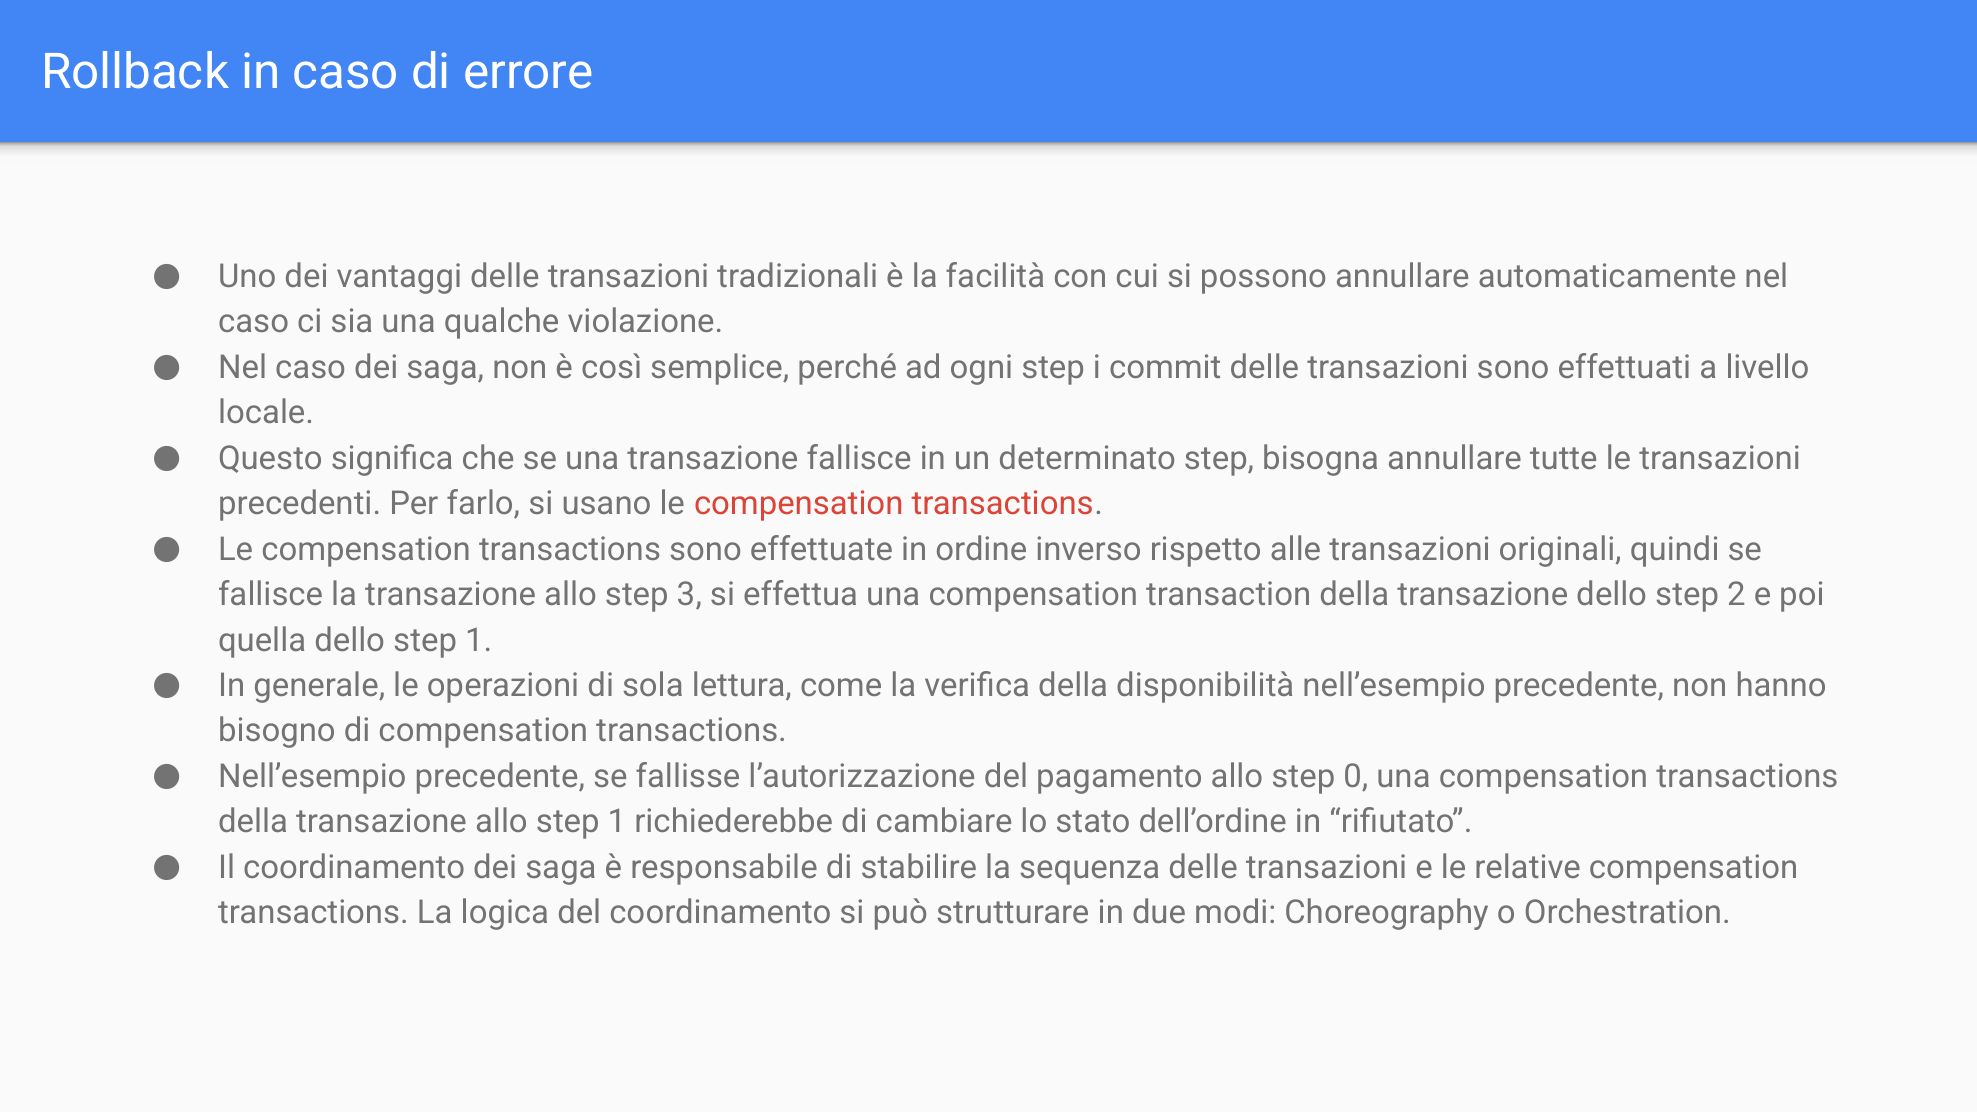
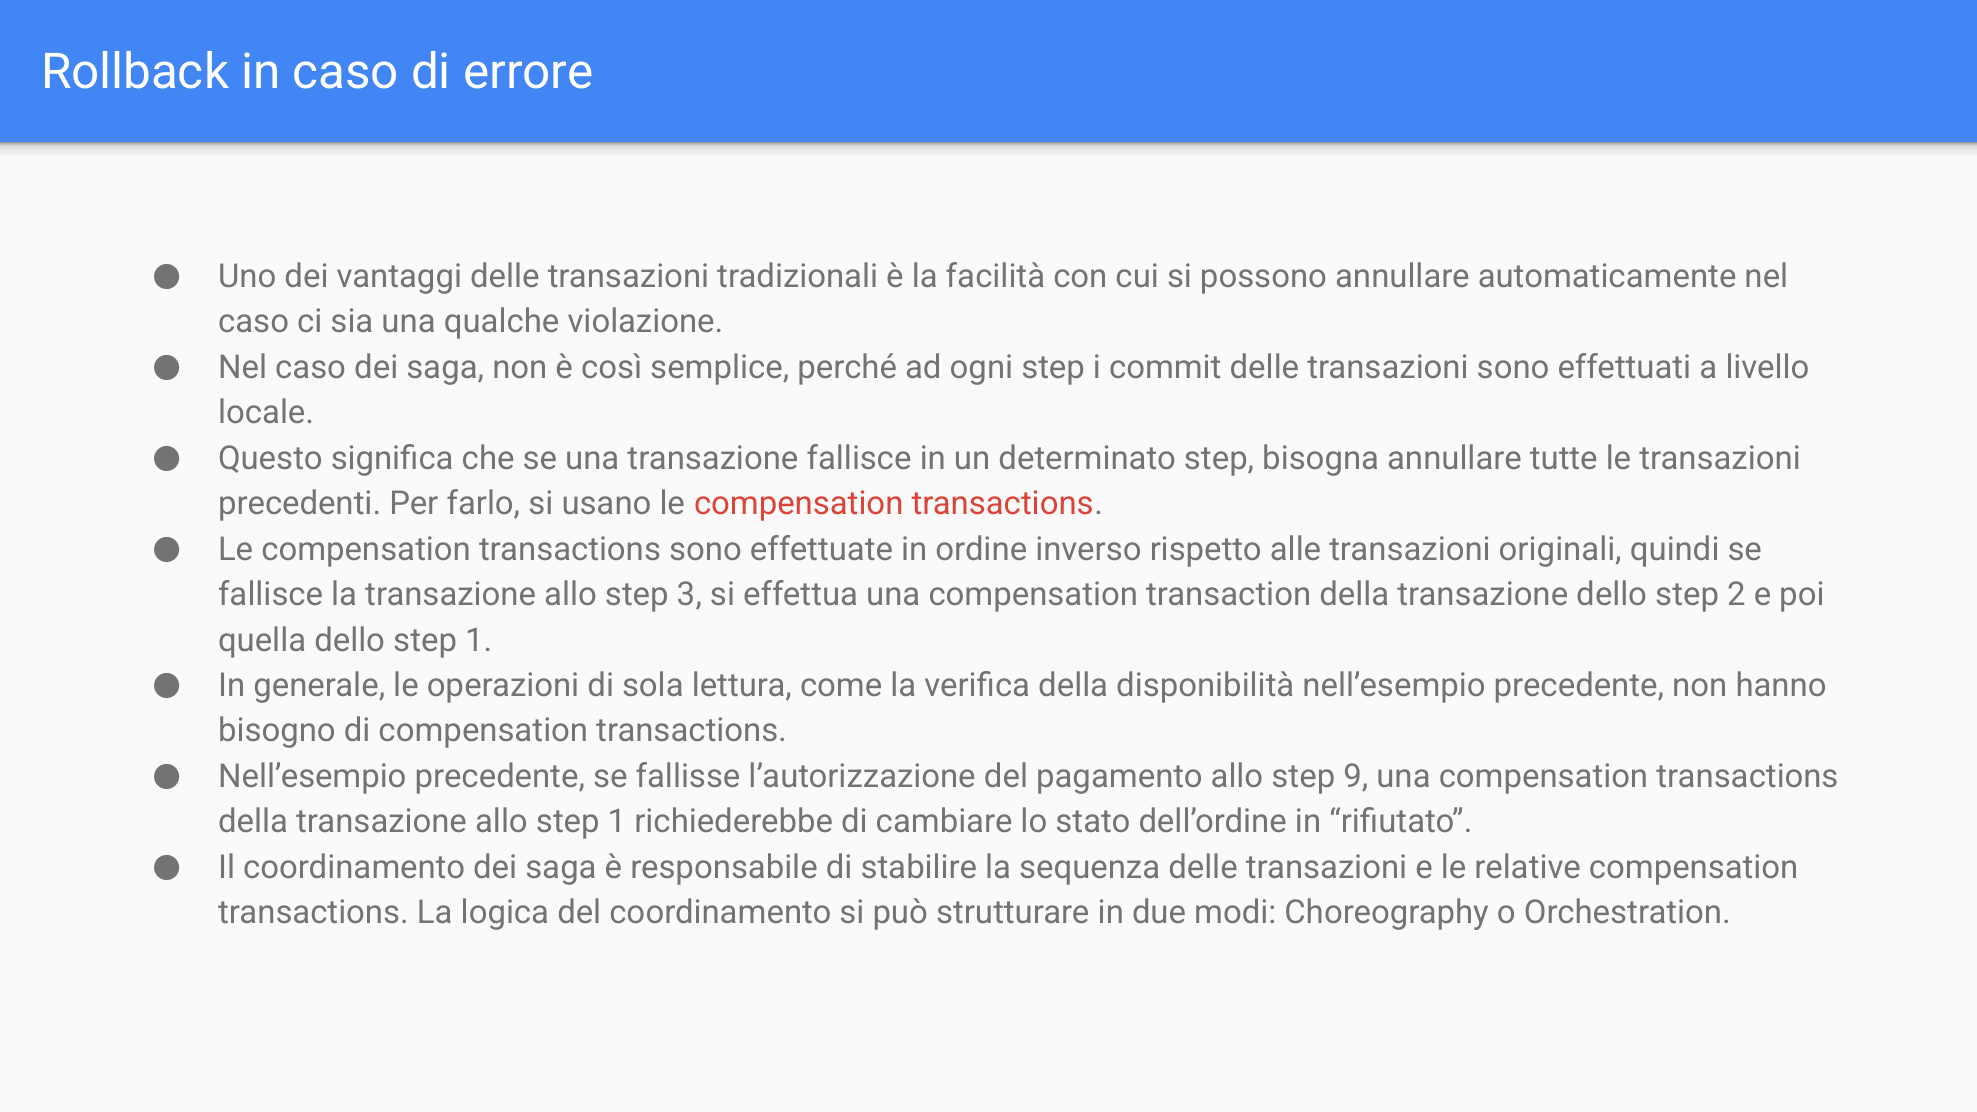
0: 0 -> 9
